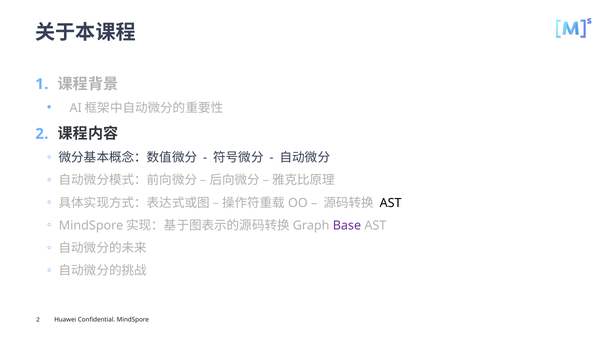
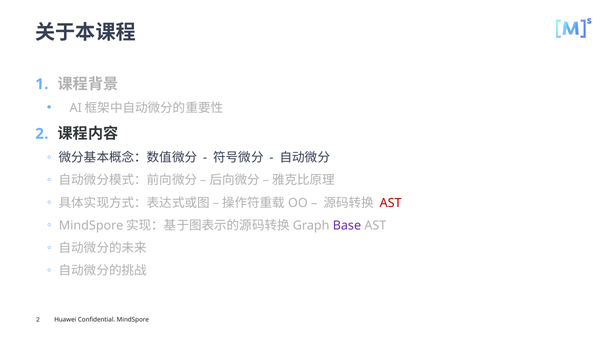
AST at (391, 203) colour: black -> red
